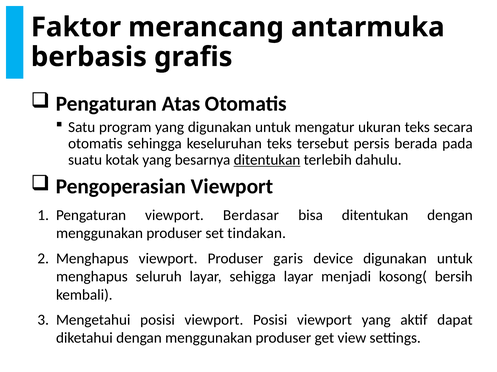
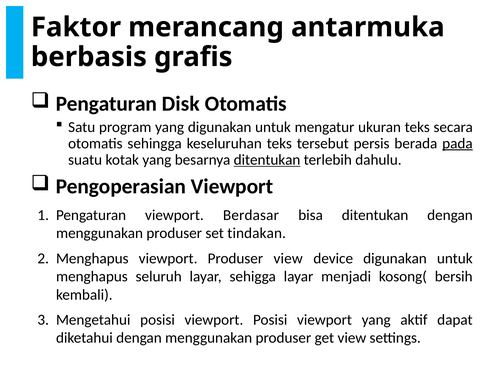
Atas: Atas -> Disk
pada underline: none -> present
Produser garis: garis -> view
